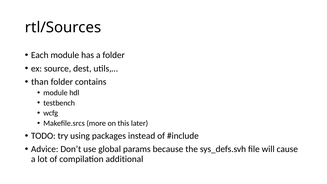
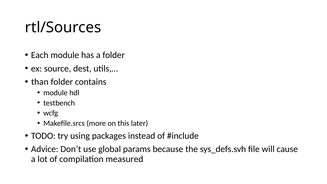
additional: additional -> measured
